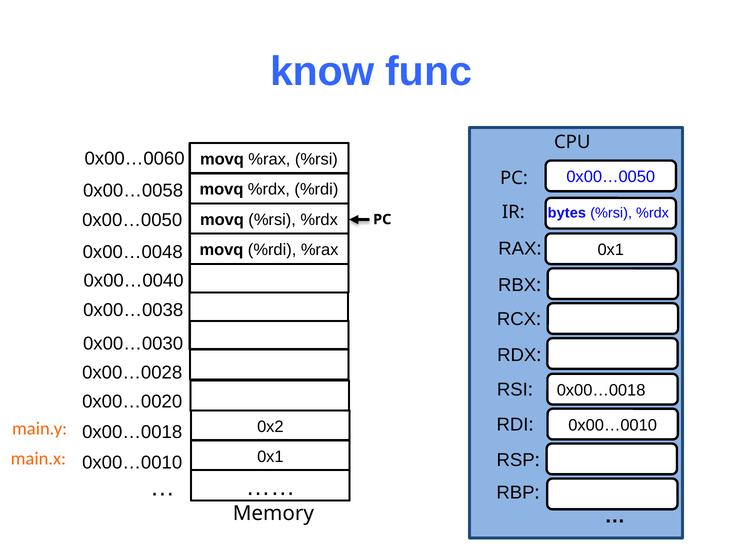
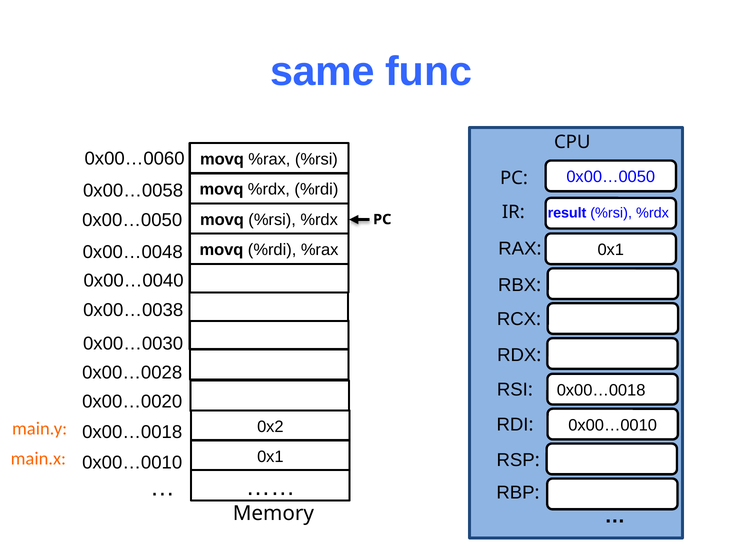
know: know -> same
bytes: bytes -> result
